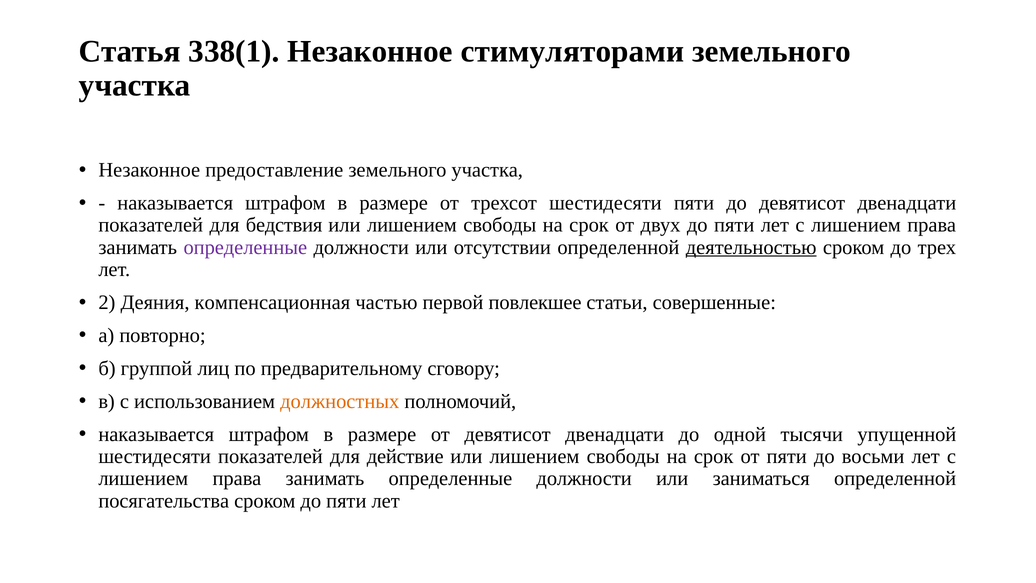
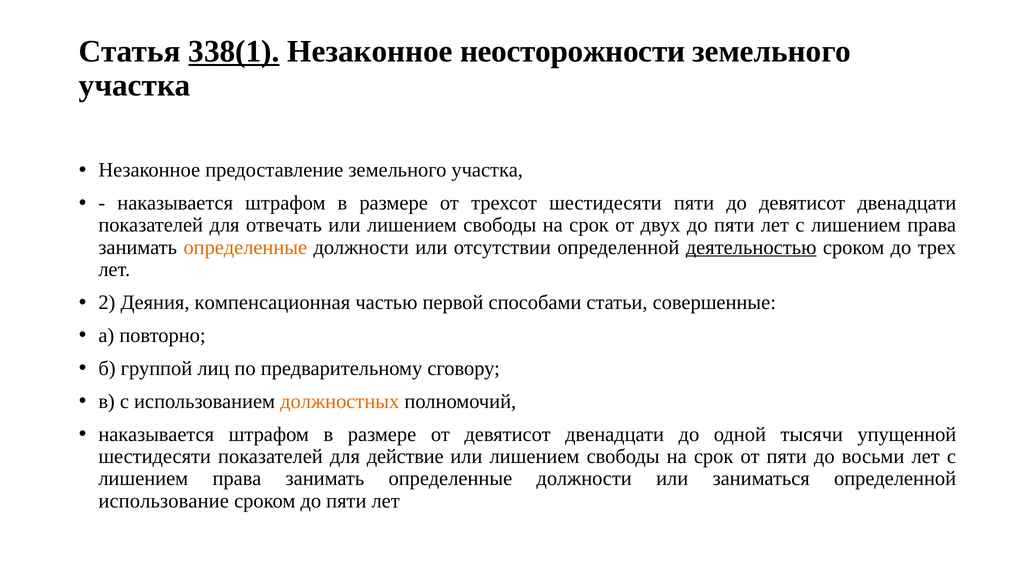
338(1 underline: none -> present
стимуляторами: стимуляторами -> неосторожности
бедствия: бедствия -> отвечать
определенные at (245, 247) colour: purple -> orange
повлекшее: повлекшее -> способами
посягательства: посягательства -> использование
